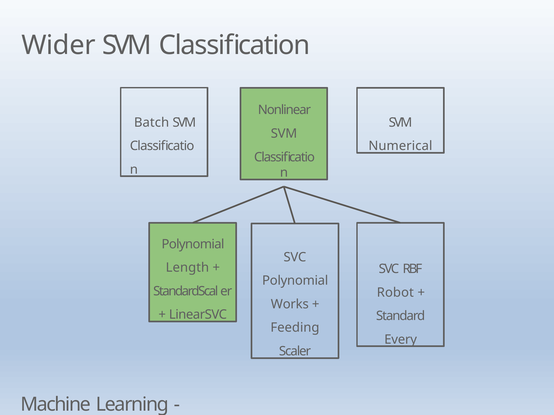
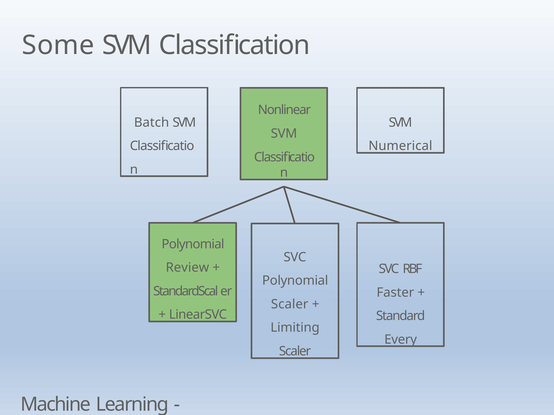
Wider: Wider -> Some
Length: Length -> Review
Robot: Robot -> Faster
Works at (290, 305): Works -> Scaler
Feeding: Feeding -> Limiting
